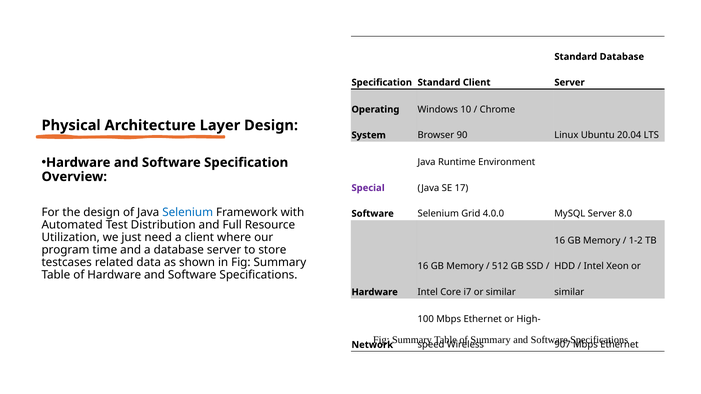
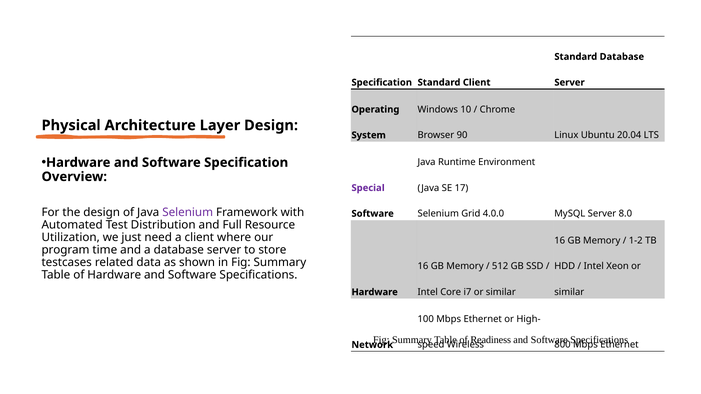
Selenium at (188, 212) colour: blue -> purple
of Summary: Summary -> Readiness
907: 907 -> 800
